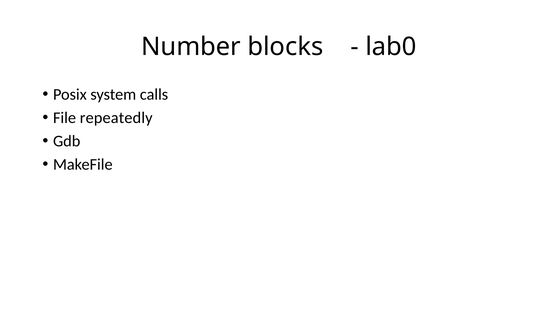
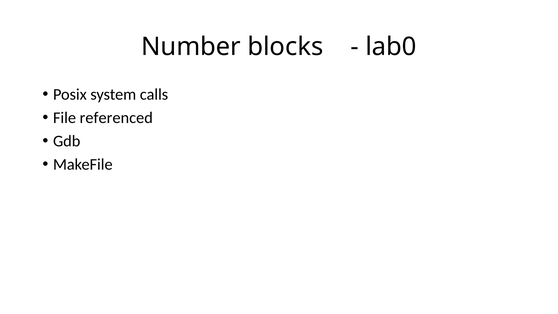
repeatedly: repeatedly -> referenced
